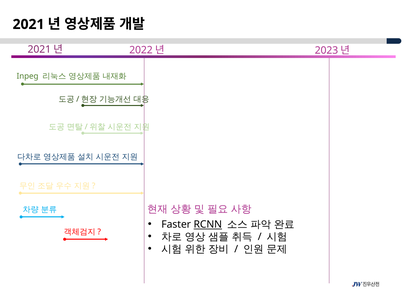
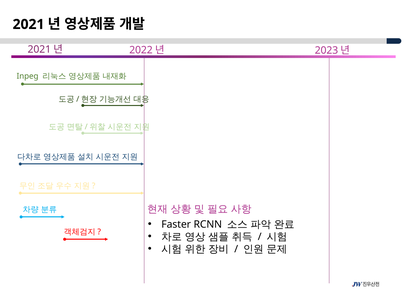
RCNN underline: present -> none
